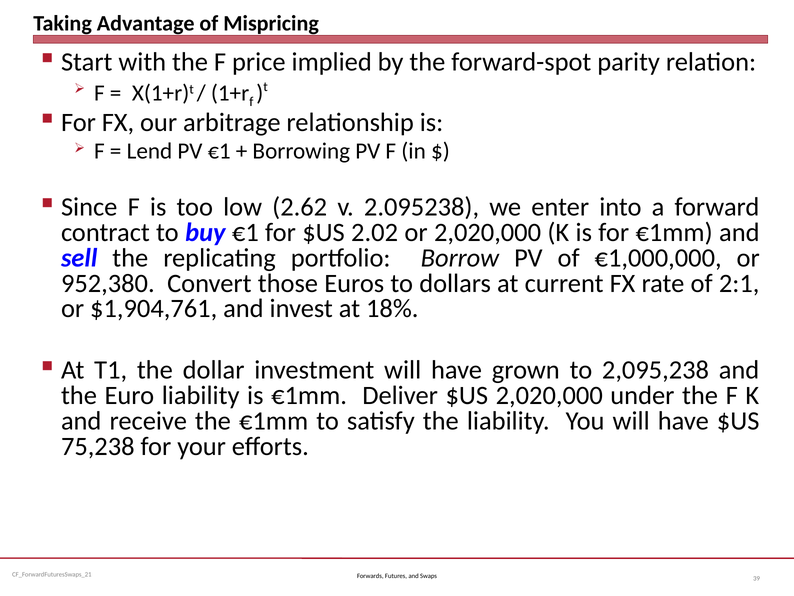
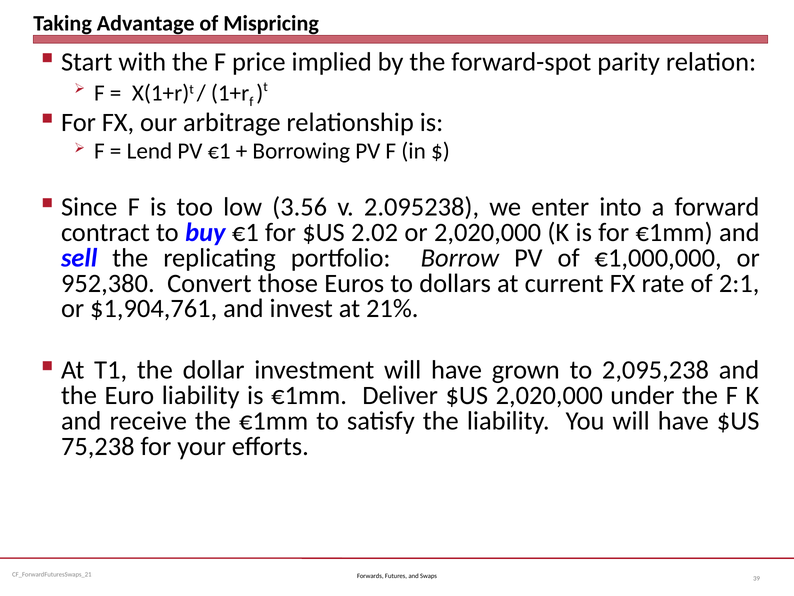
2.62: 2.62 -> 3.56
18%: 18% -> 21%
